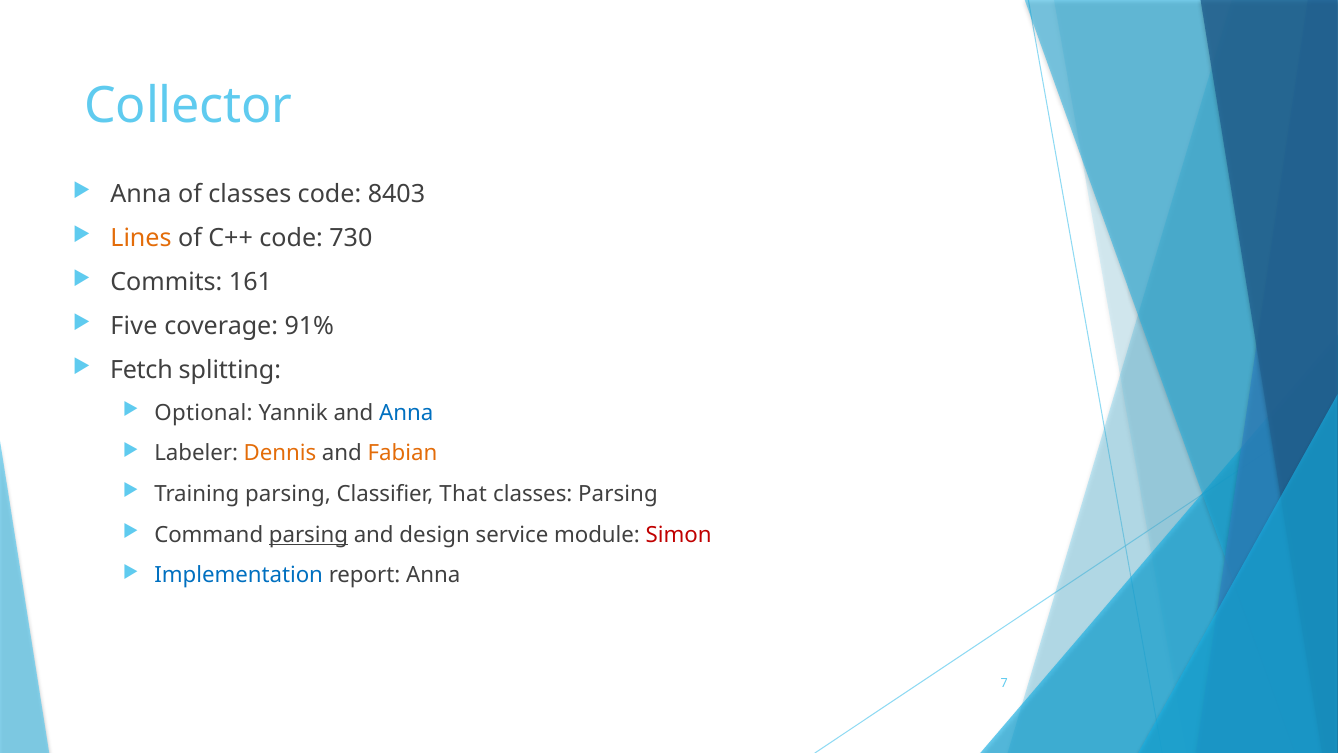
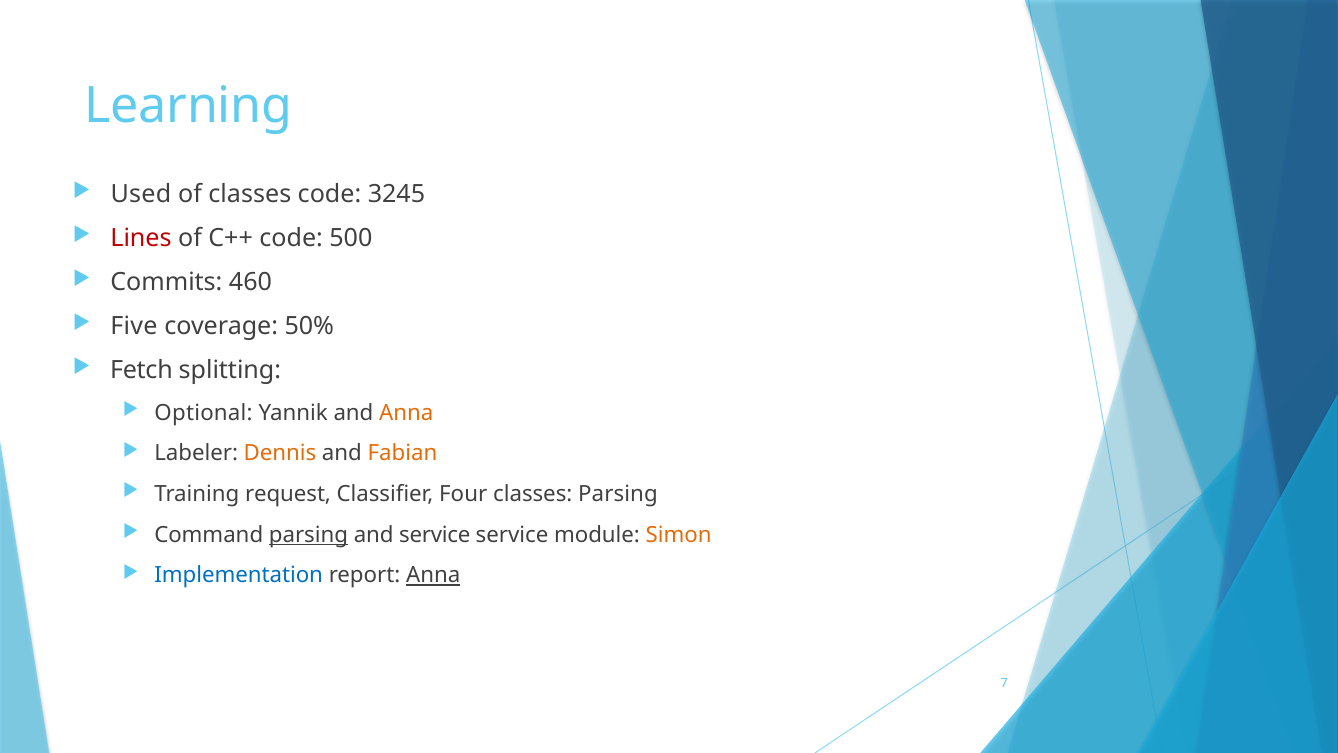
Collector: Collector -> Learning
Anna at (141, 194): Anna -> Used
8403: 8403 -> 3245
Lines colour: orange -> red
730: 730 -> 500
161: 161 -> 460
91%: 91% -> 50%
Anna at (406, 412) colour: blue -> orange
Training parsing: parsing -> request
That: That -> Four
and design: design -> service
Simon colour: red -> orange
Anna at (433, 575) underline: none -> present
